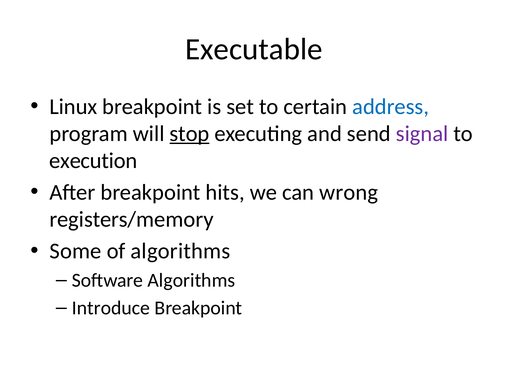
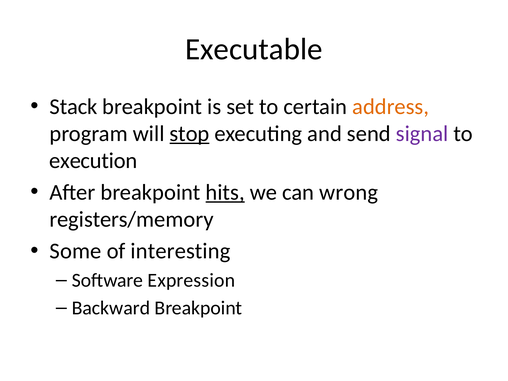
Linux: Linux -> Stack
address colour: blue -> orange
hits underline: none -> present
of algorithms: algorithms -> interesting
Software Algorithms: Algorithms -> Expression
Introduce: Introduce -> Backward
